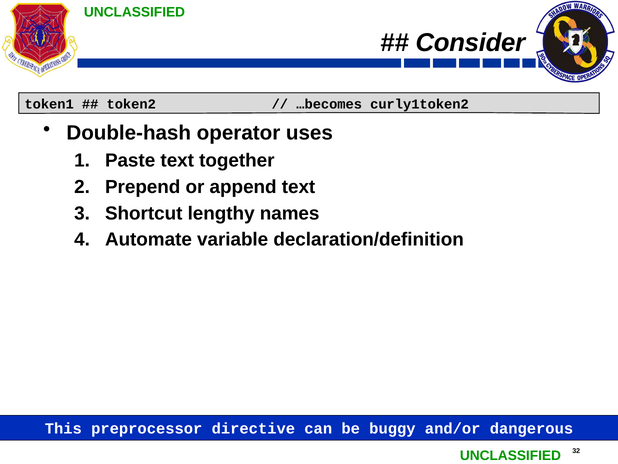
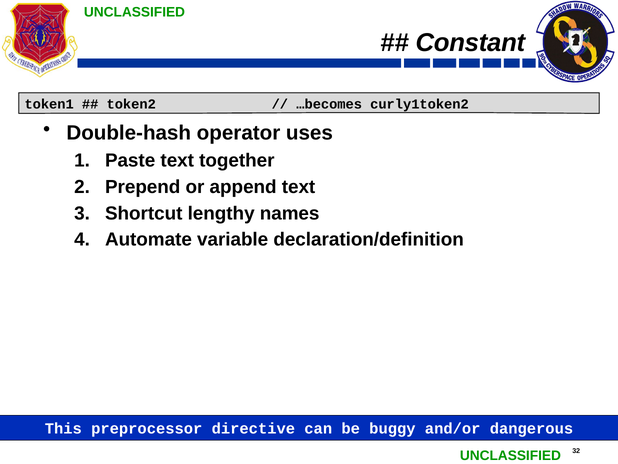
Consider: Consider -> Constant
